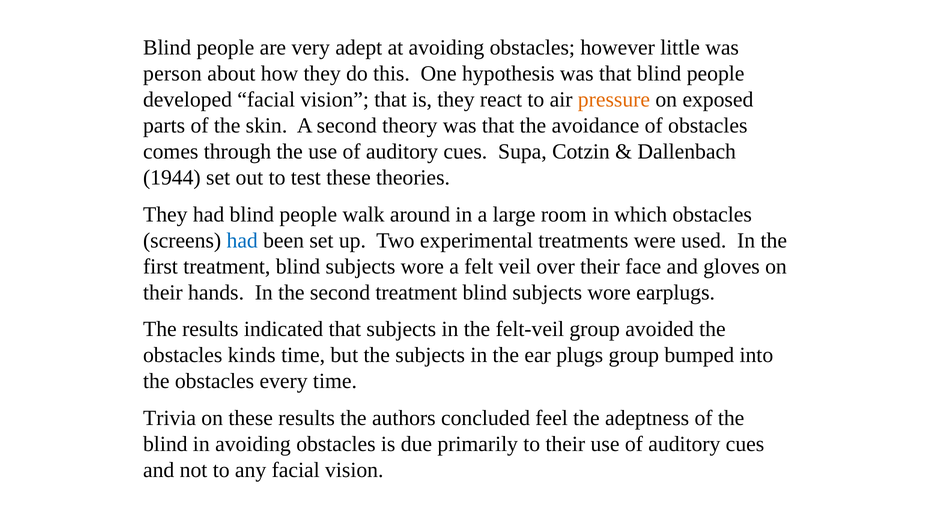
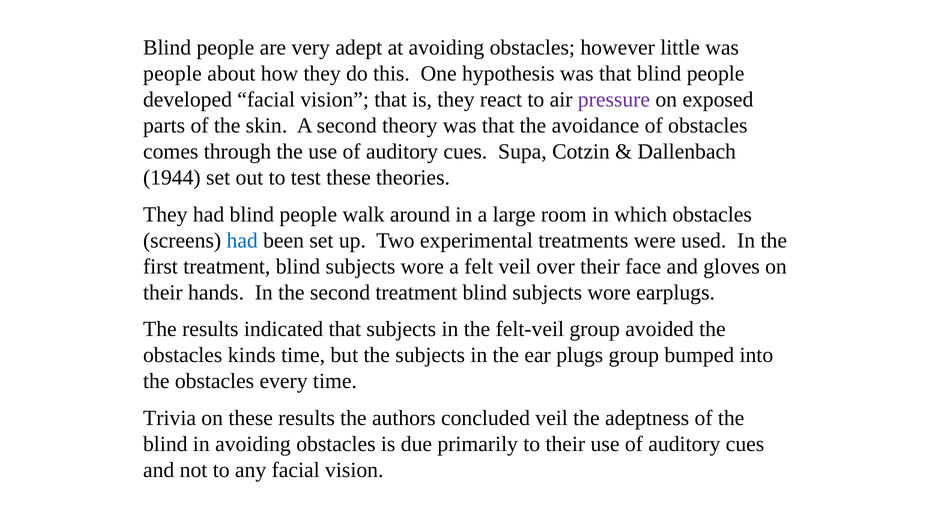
person at (172, 74): person -> people
pressure colour: orange -> purple
concluded feel: feel -> veil
